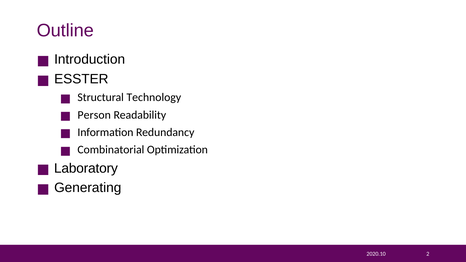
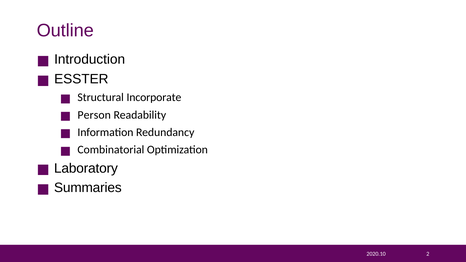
Technology: Technology -> Incorporate
Generating: Generating -> Summaries
